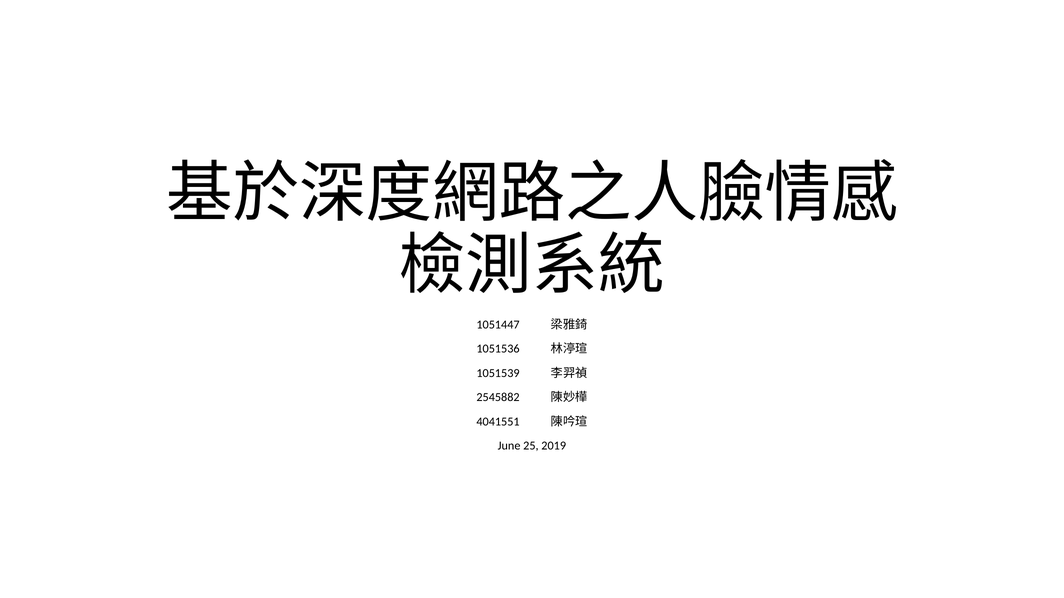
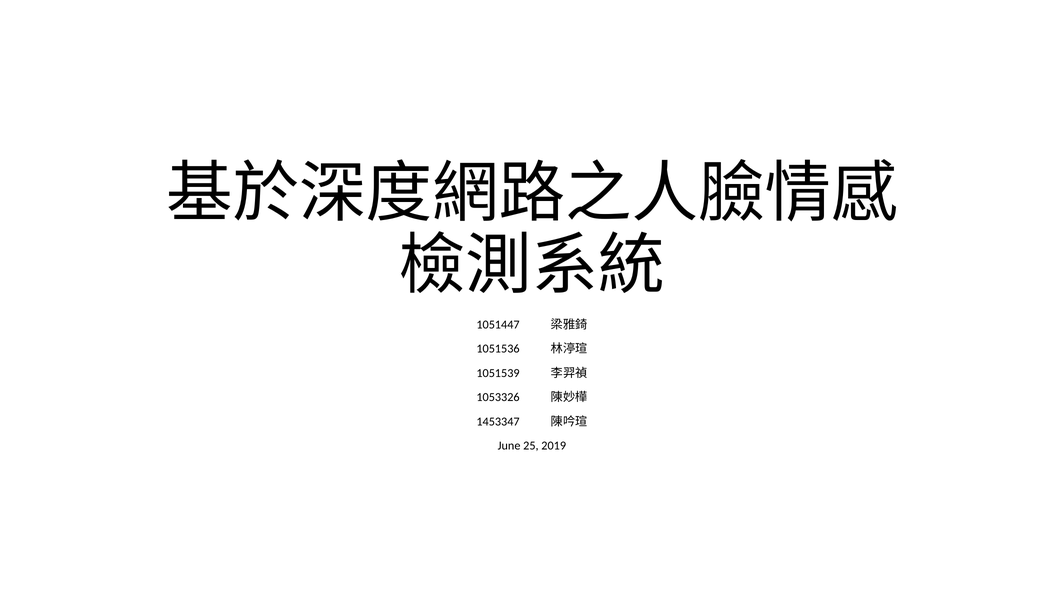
2545882: 2545882 -> 1053326
4041551: 4041551 -> 1453347
